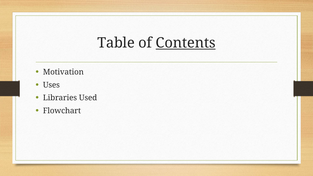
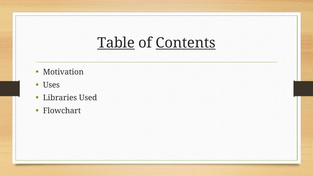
Table underline: none -> present
